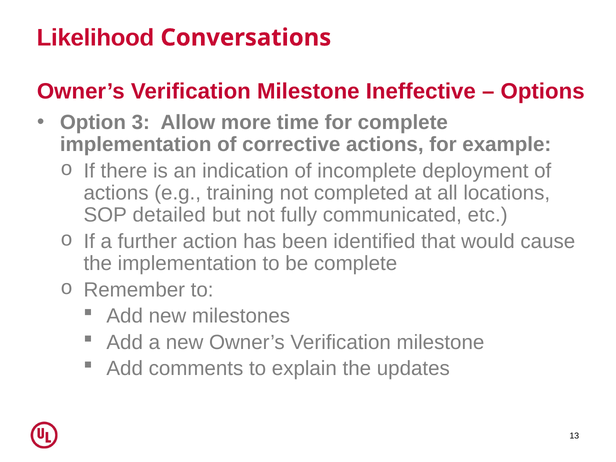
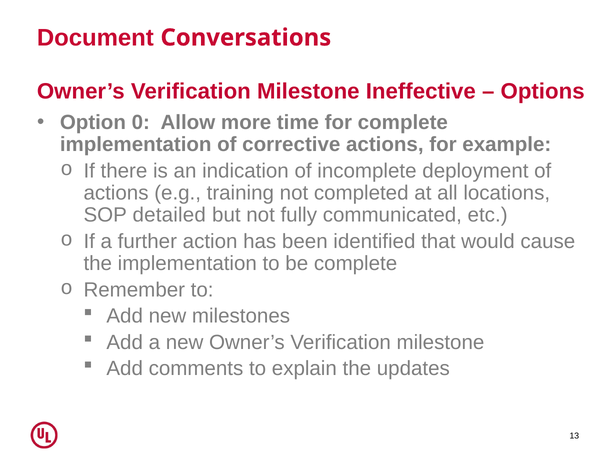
Likelihood: Likelihood -> Document
3: 3 -> 0
